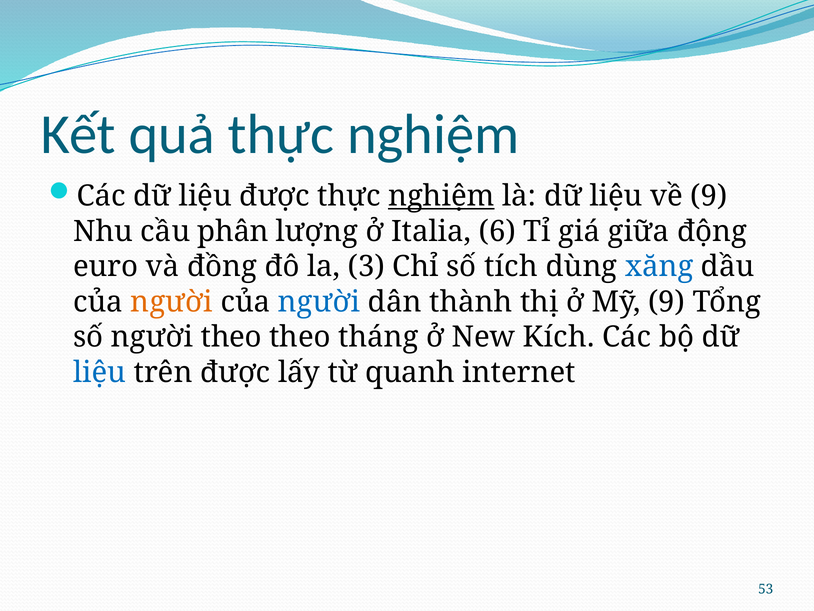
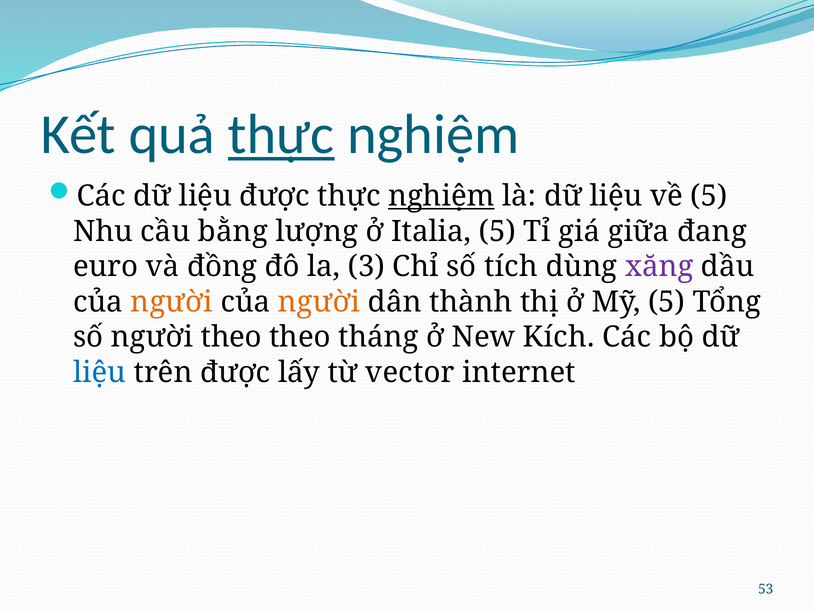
thực at (281, 134) underline: none -> present
về 9: 9 -> 5
phân: phân -> bằng
Italia 6: 6 -> 5
động: động -> đang
xăng colour: blue -> purple
người at (319, 302) colour: blue -> orange
Mỹ 9: 9 -> 5
quanh: quanh -> vector
